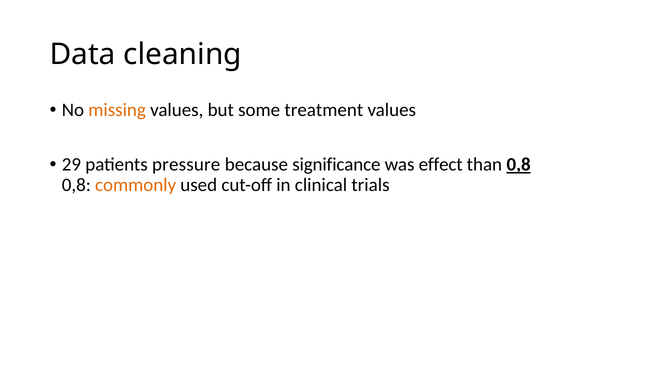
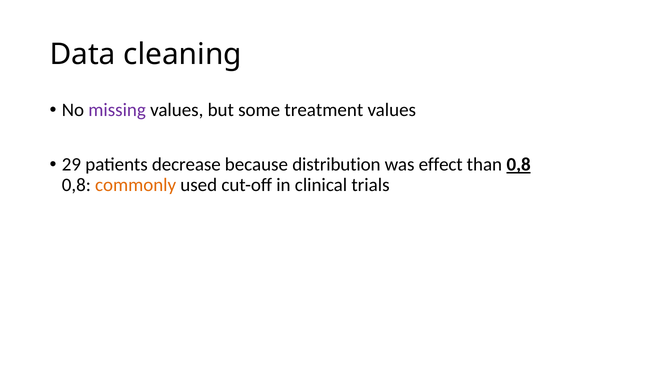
missing colour: orange -> purple
pressure: pressure -> decrease
significance: significance -> distribution
